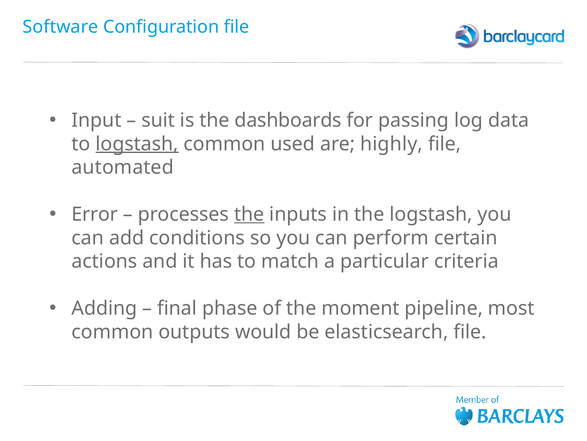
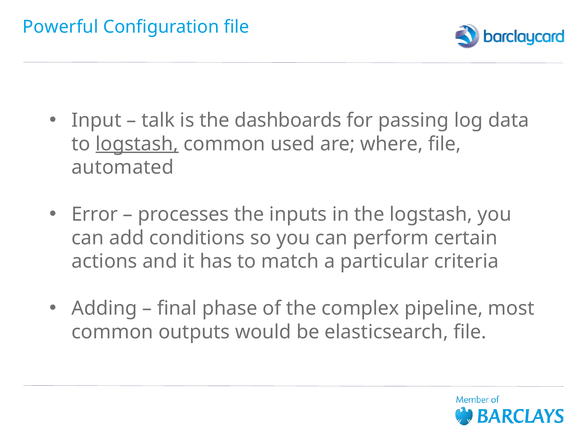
Software: Software -> Powerful
suit: suit -> talk
highly: highly -> where
the at (249, 214) underline: present -> none
moment: moment -> complex
